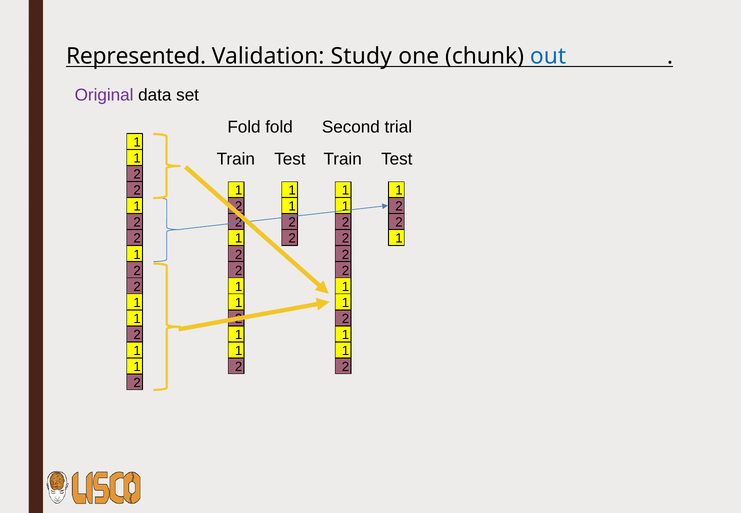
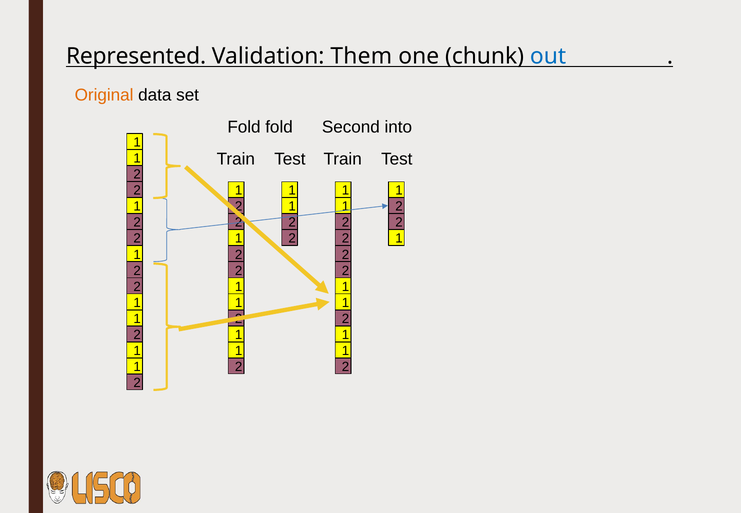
Study: Study -> Them
Original colour: purple -> orange
trial: trial -> into
